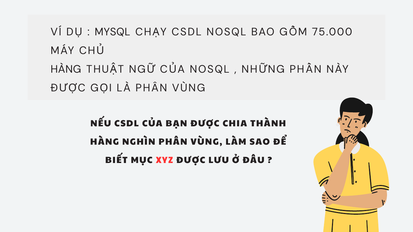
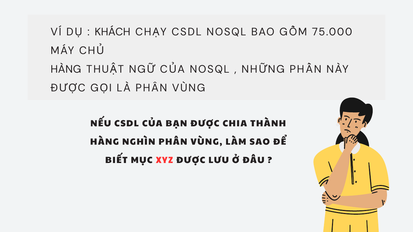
MYSQL: MYSQL -> KHÁCH
